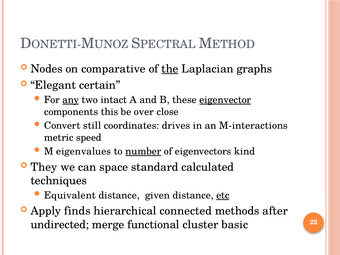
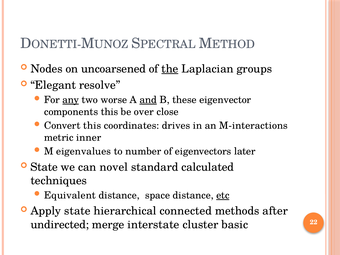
comparative: comparative -> uncoarsened
graphs: graphs -> groups
certain: certain -> resolve
intact: intact -> worse
and underline: none -> present
eigenvector underline: present -> none
Convert still: still -> this
speed: speed -> inner
number underline: present -> none
kind: kind -> later
They at (44, 167): They -> State
space: space -> novel
given: given -> space
Apply finds: finds -> state
functional: functional -> interstate
